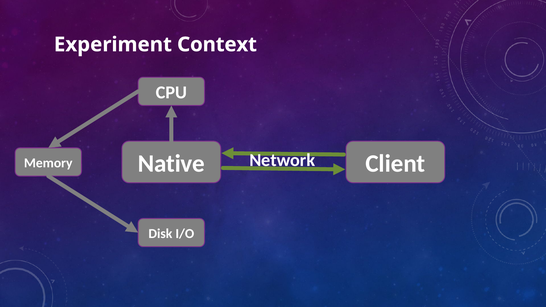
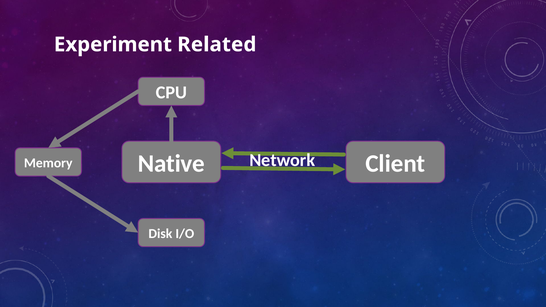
Context: Context -> Related
